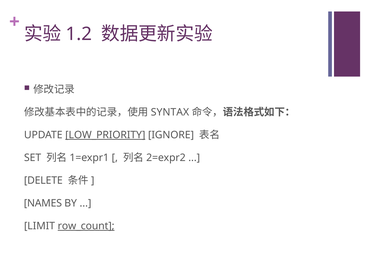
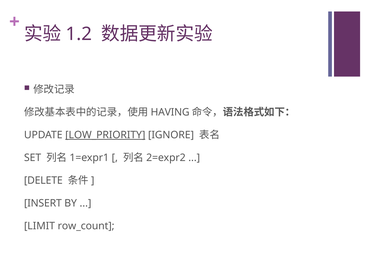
SYNTAX: SYNTAX -> HAVING
NAMES: NAMES -> INSERT
row_count underline: present -> none
